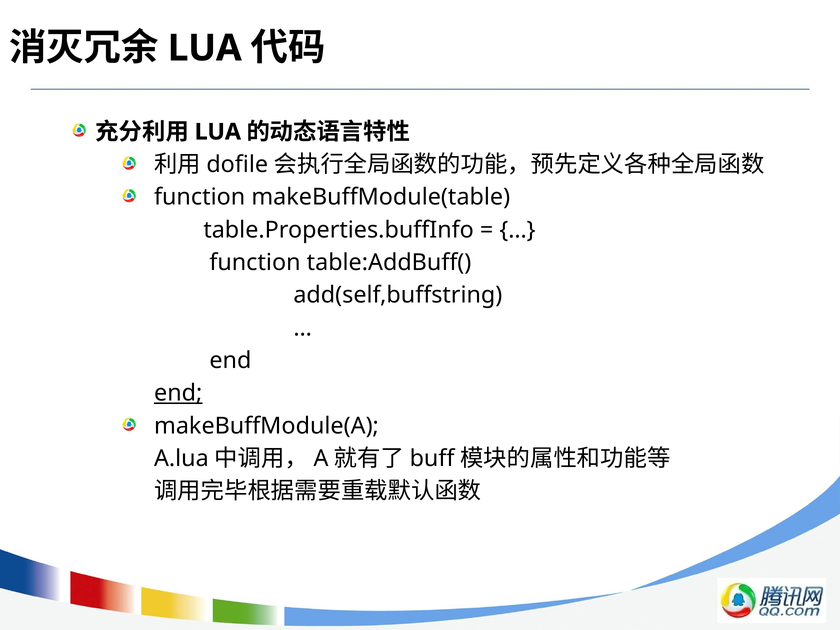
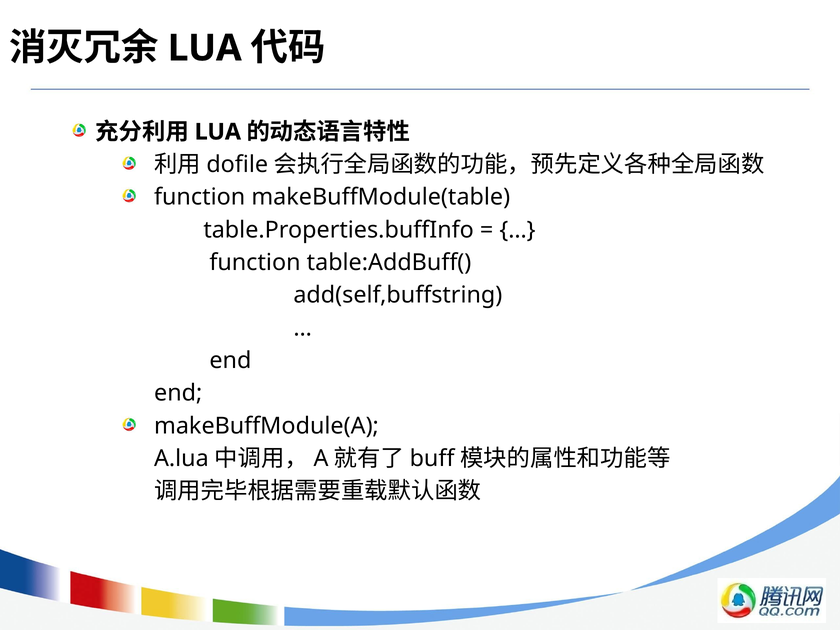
end at (178, 393) underline: present -> none
